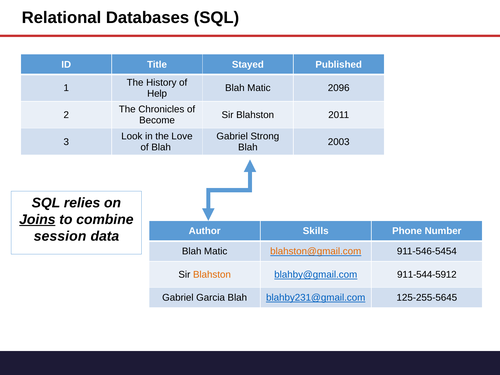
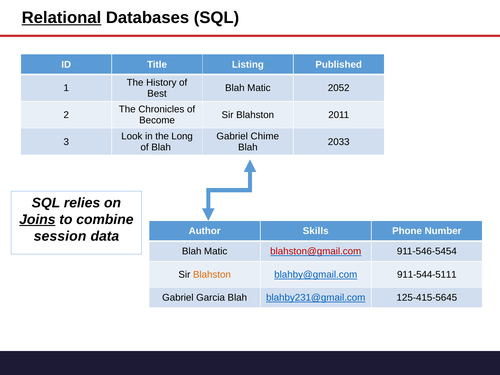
Relational underline: none -> present
Stayed: Stayed -> Listing
2096: 2096 -> 2052
Help: Help -> Best
Love: Love -> Long
Strong: Strong -> Chime
2003: 2003 -> 2033
blahston@gmail.com colour: orange -> red
911-544-5912: 911-544-5912 -> 911-544-5111
125-255-5645: 125-255-5645 -> 125-415-5645
